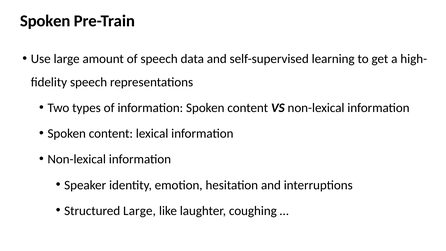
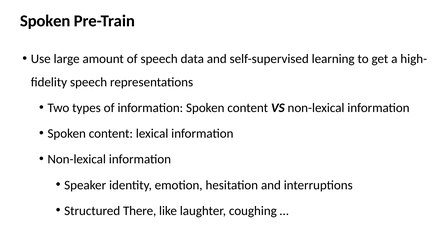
Structured Large: Large -> There
